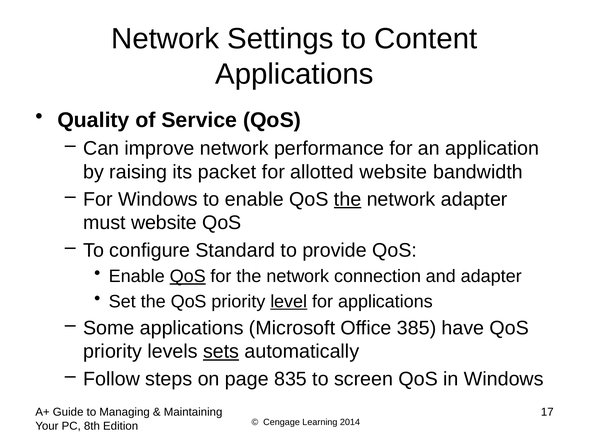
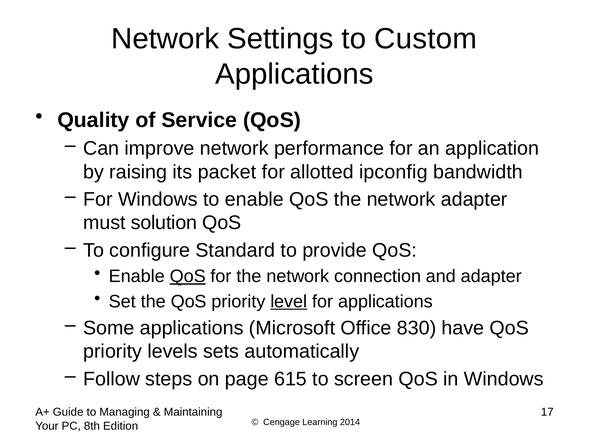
Content: Content -> Custom
allotted website: website -> ipconfig
the at (348, 200) underline: present -> none
must website: website -> solution
385: 385 -> 830
sets underline: present -> none
835: 835 -> 615
